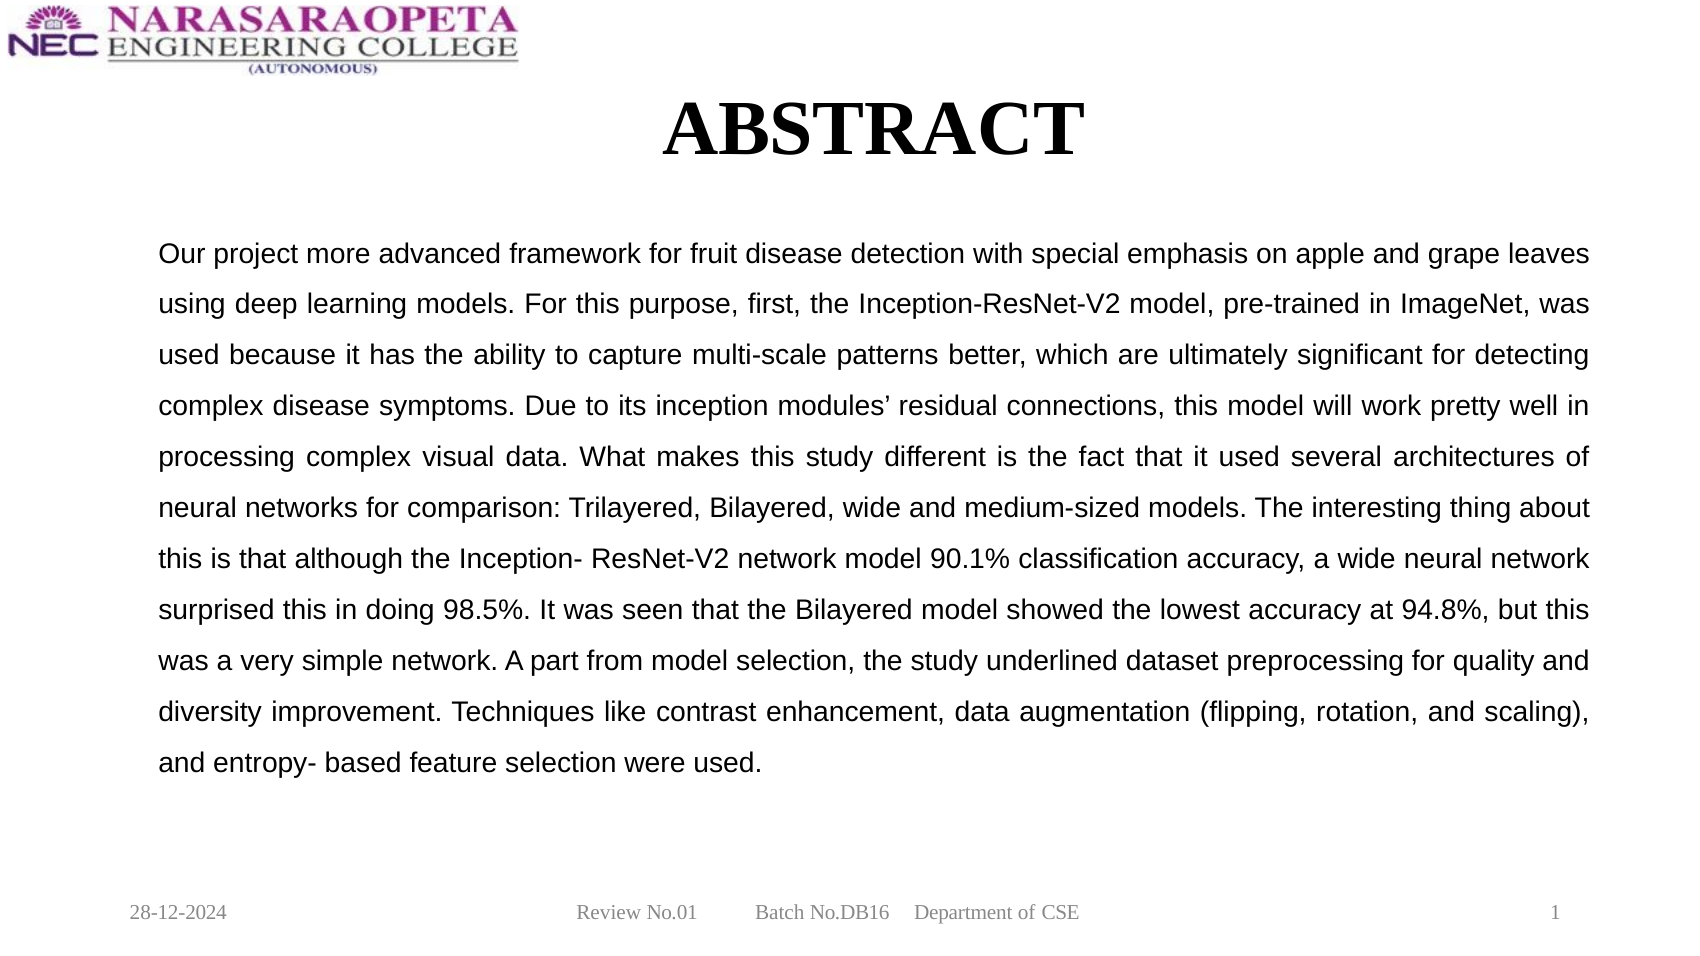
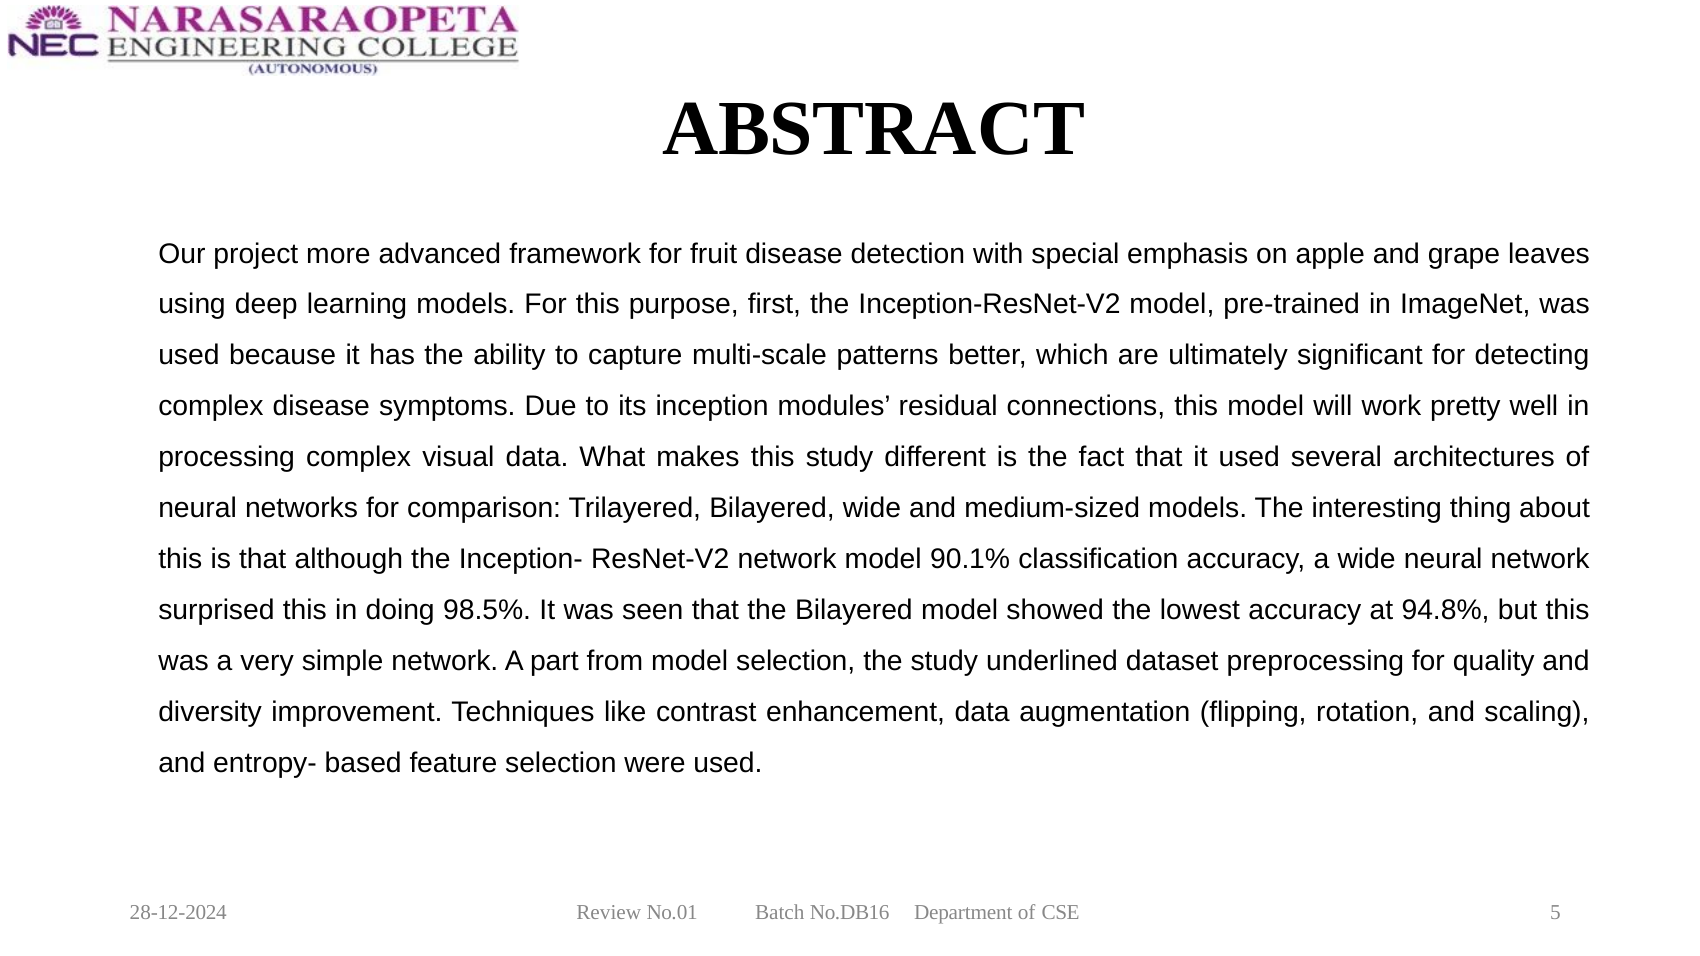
1: 1 -> 5
